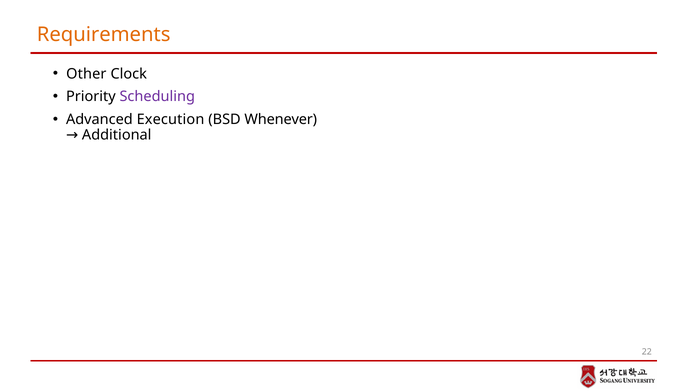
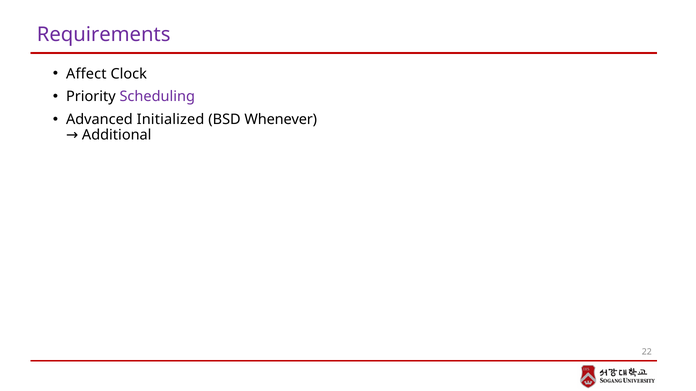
Requirements colour: orange -> purple
Other: Other -> Affect
Execution: Execution -> Initialized
